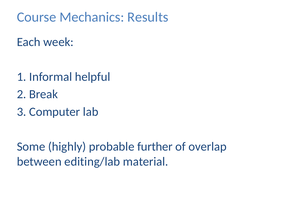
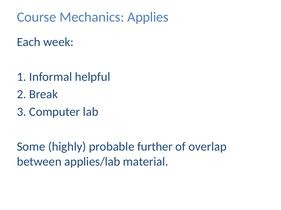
Results: Results -> Applies
editing/lab: editing/lab -> applies/lab
